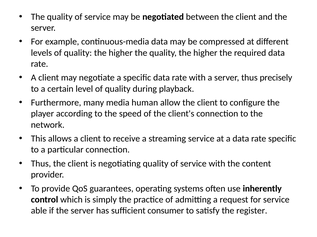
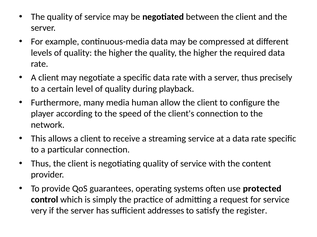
inherently: inherently -> protected
able: able -> very
consumer: consumer -> addresses
